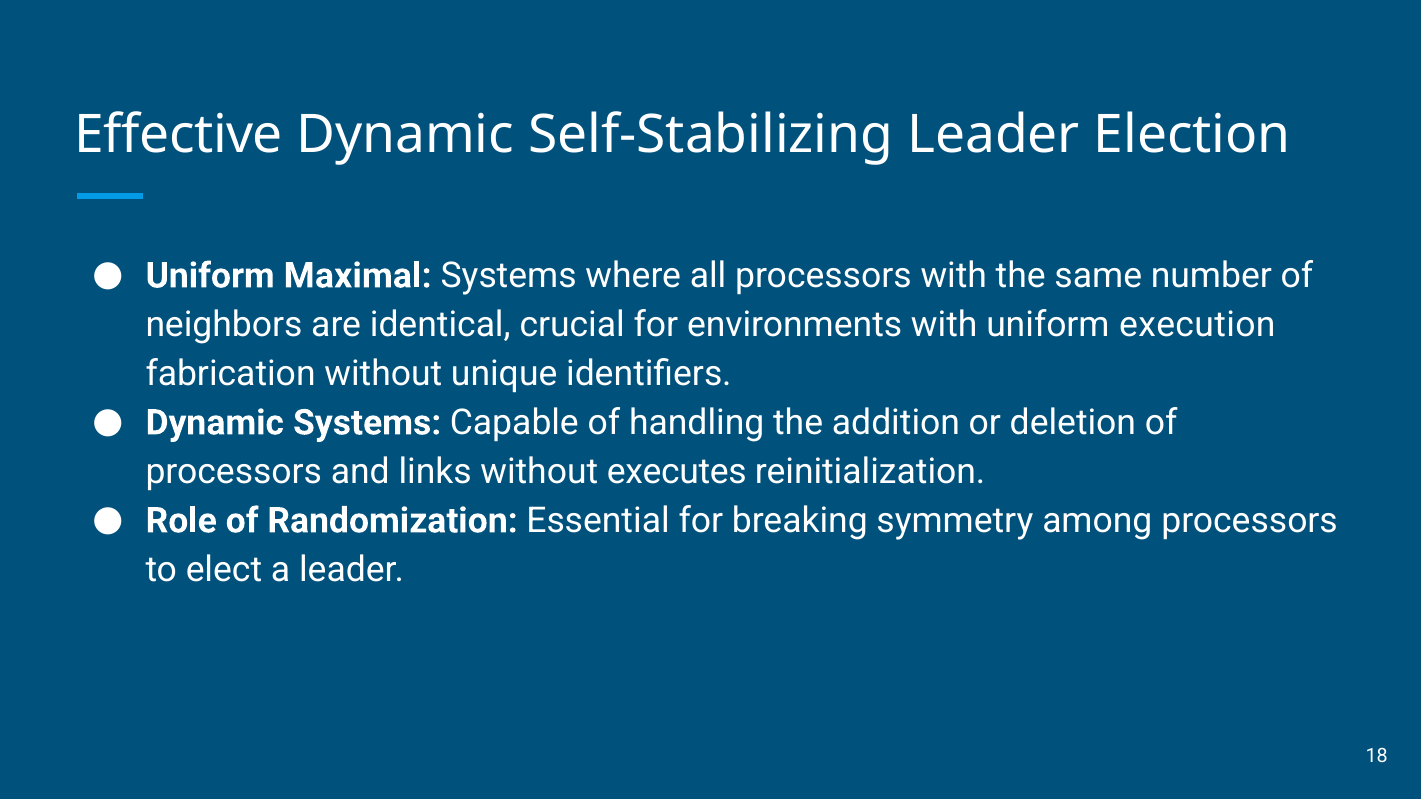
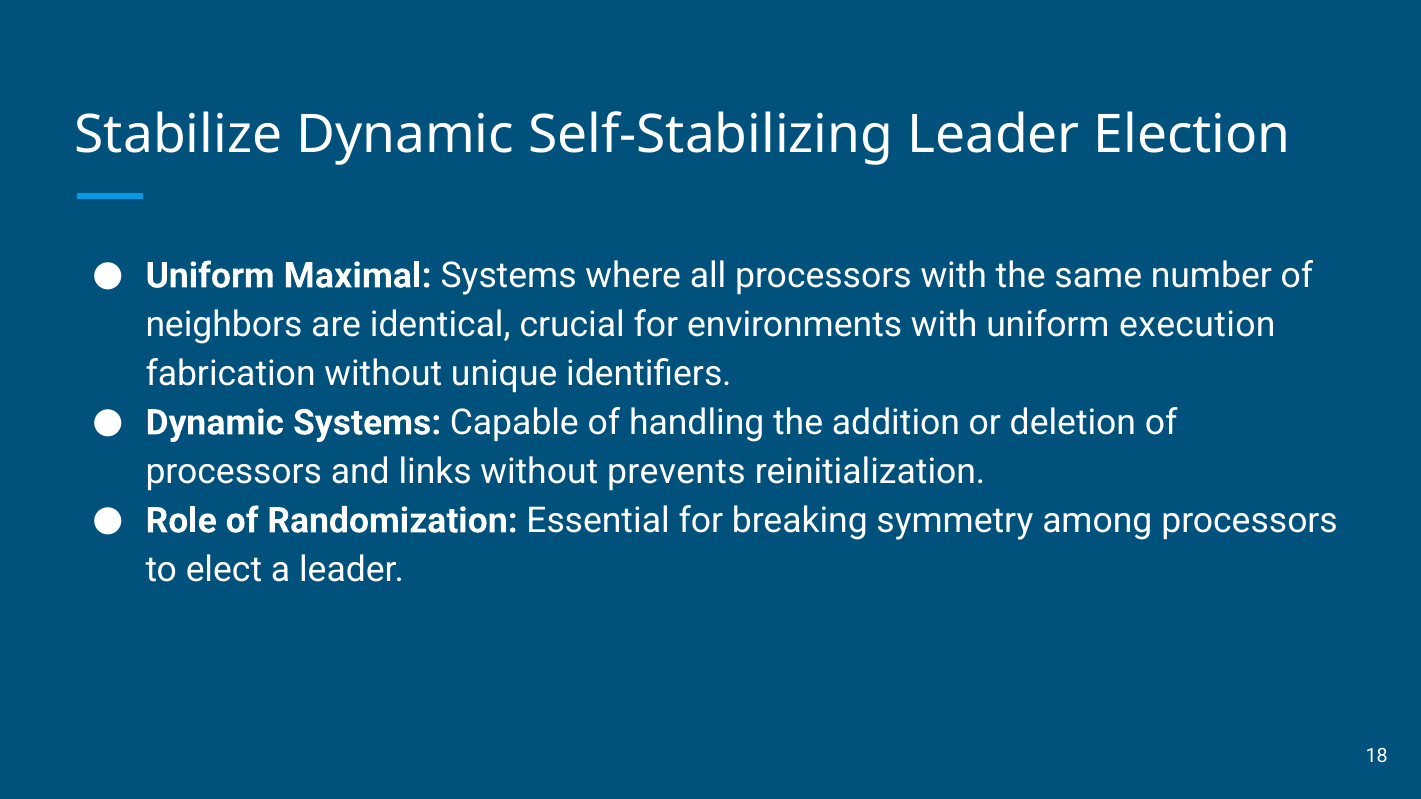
Effective: Effective -> Stabilize
executes: executes -> prevents
